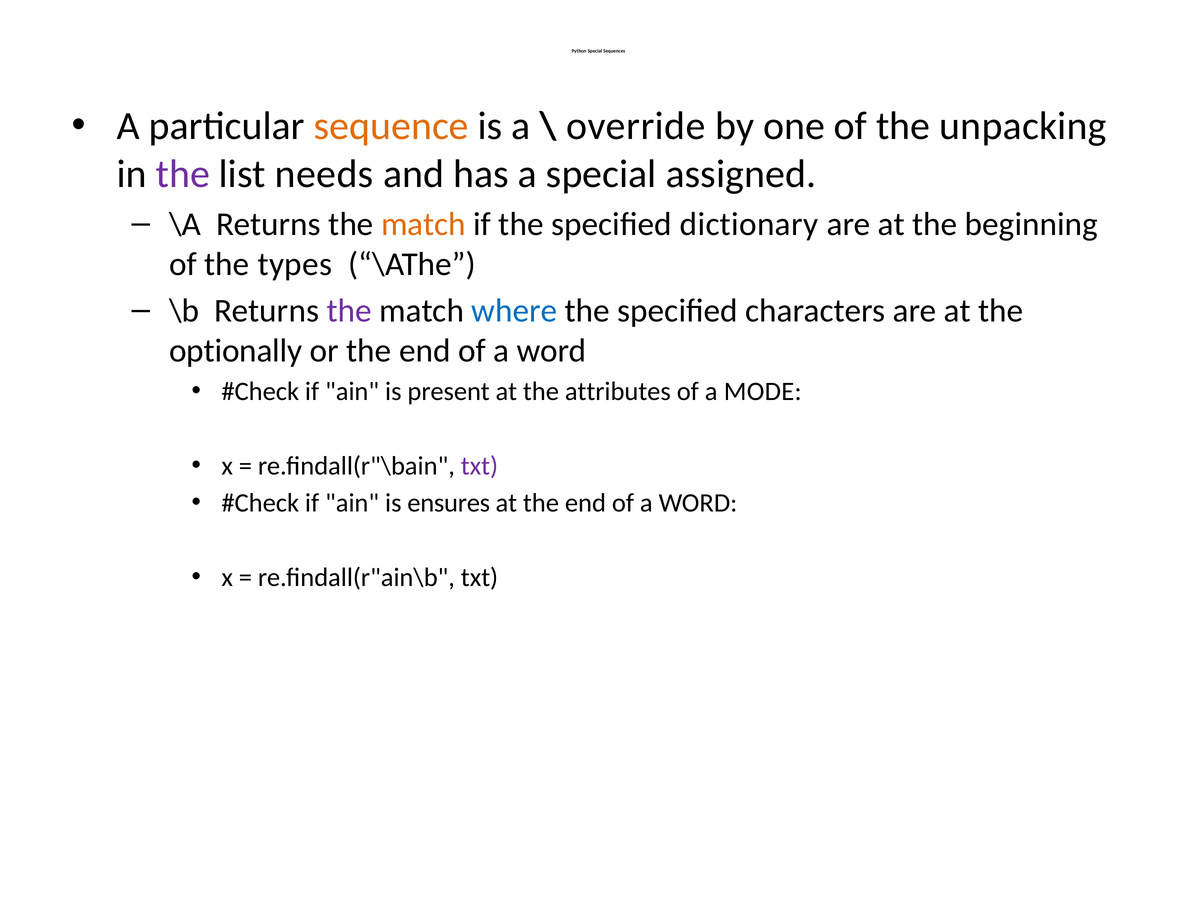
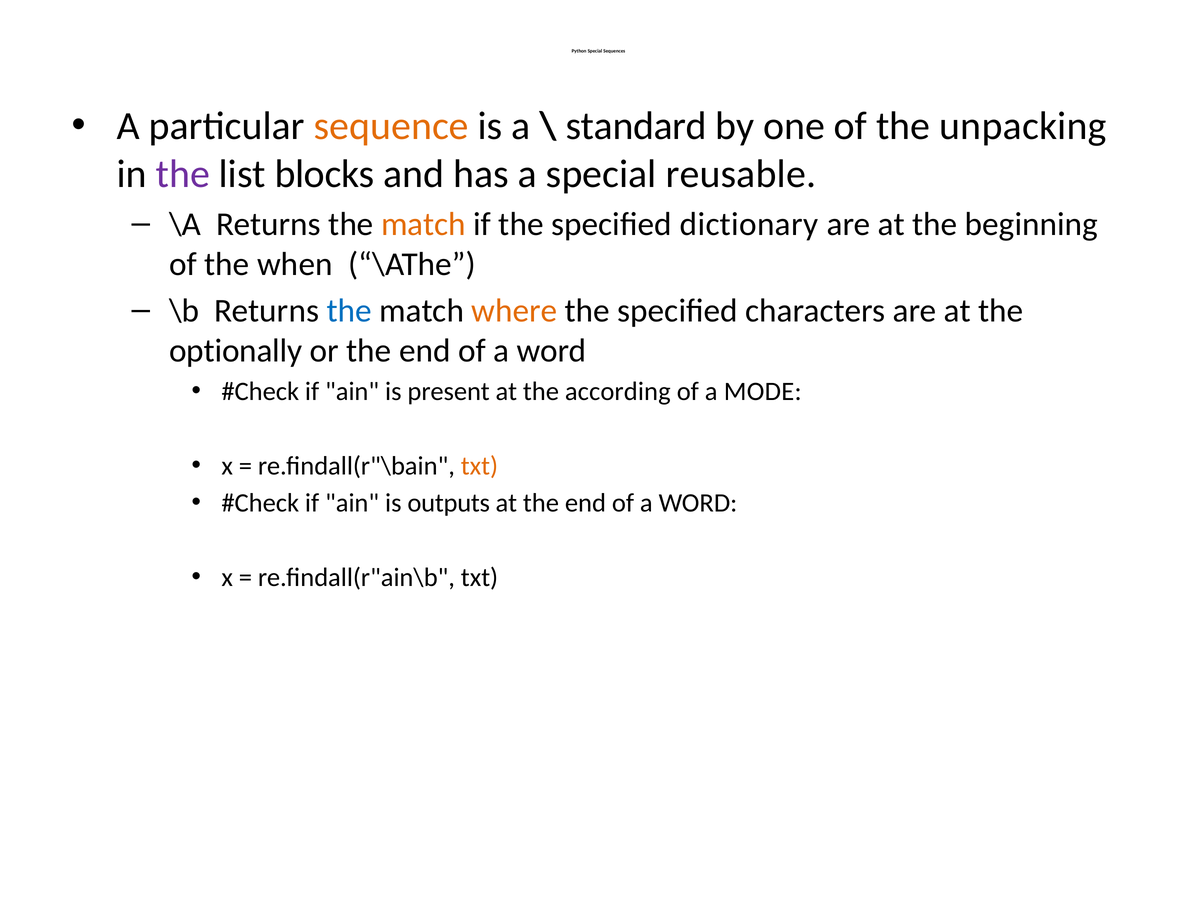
override: override -> standard
needs: needs -> blocks
assigned: assigned -> reusable
types: types -> when
the at (349, 311) colour: purple -> blue
where colour: blue -> orange
attributes: attributes -> according
txt at (479, 466) colour: purple -> orange
ensures: ensures -> outputs
